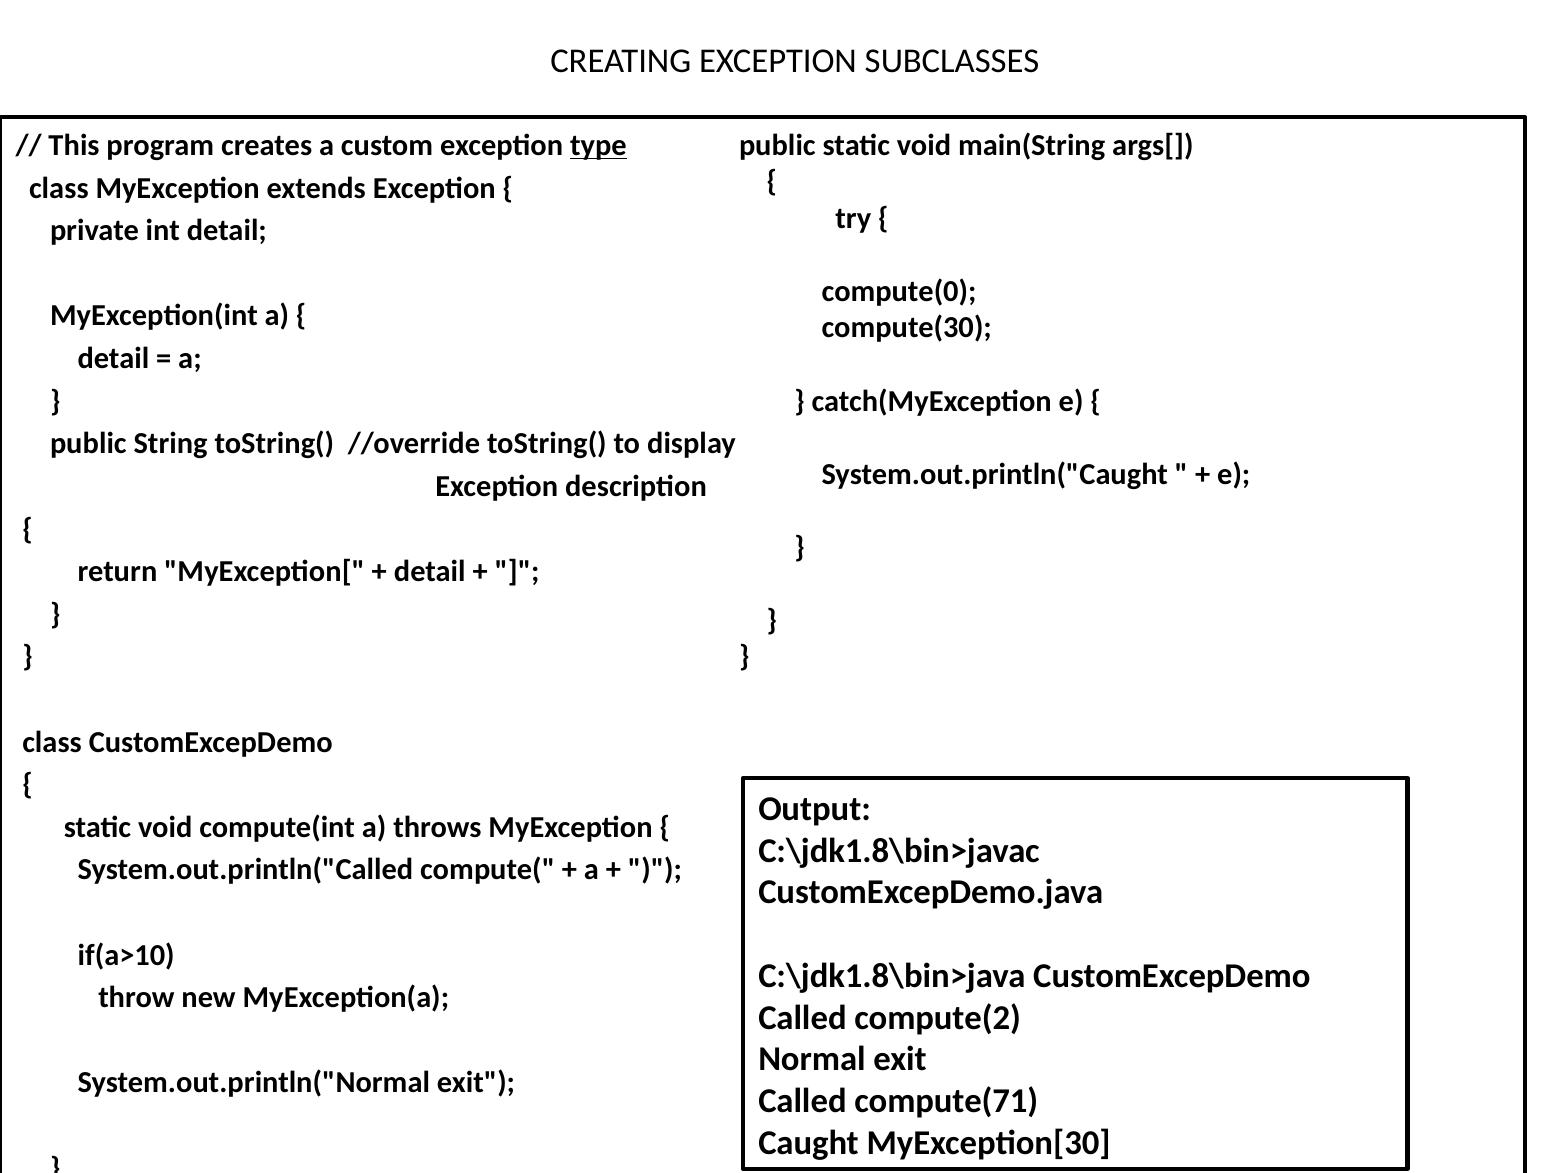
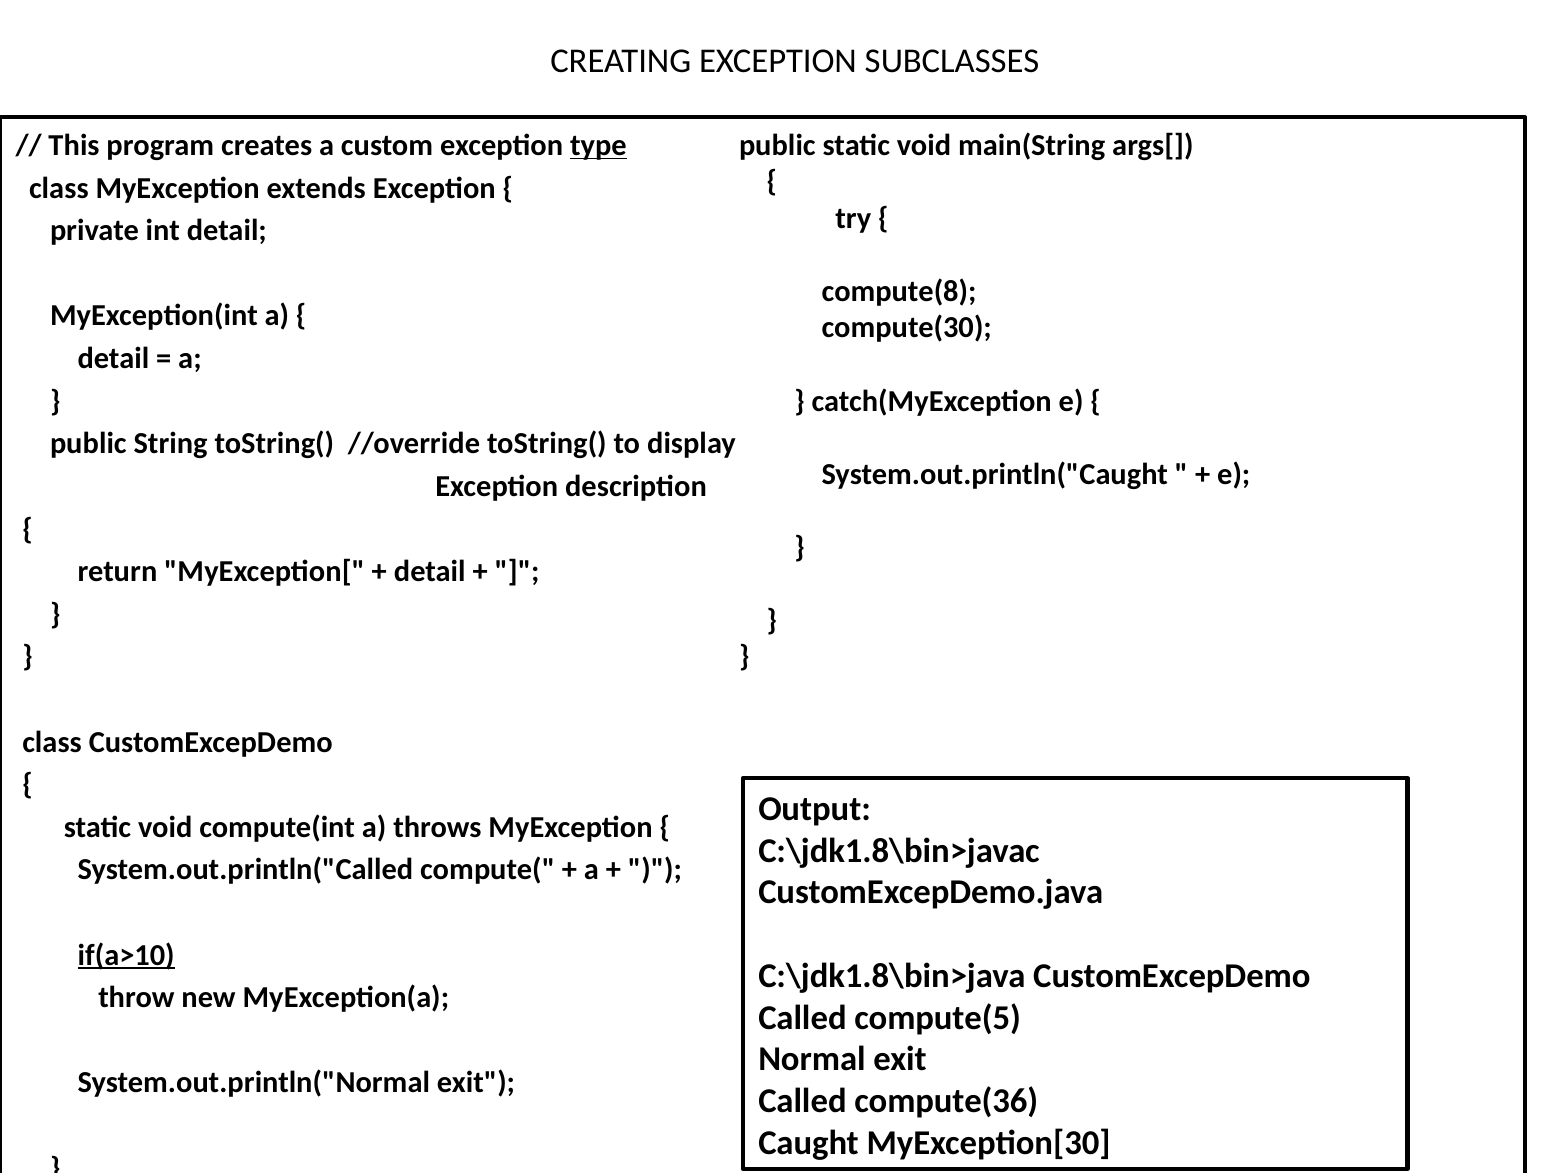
compute(0: compute(0 -> compute(8
if(a>10 underline: none -> present
compute(2: compute(2 -> compute(5
compute(71: compute(71 -> compute(36
